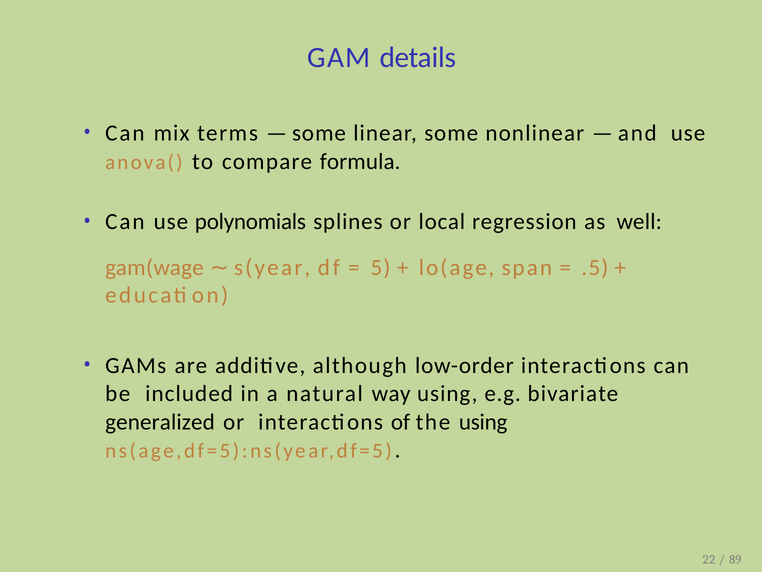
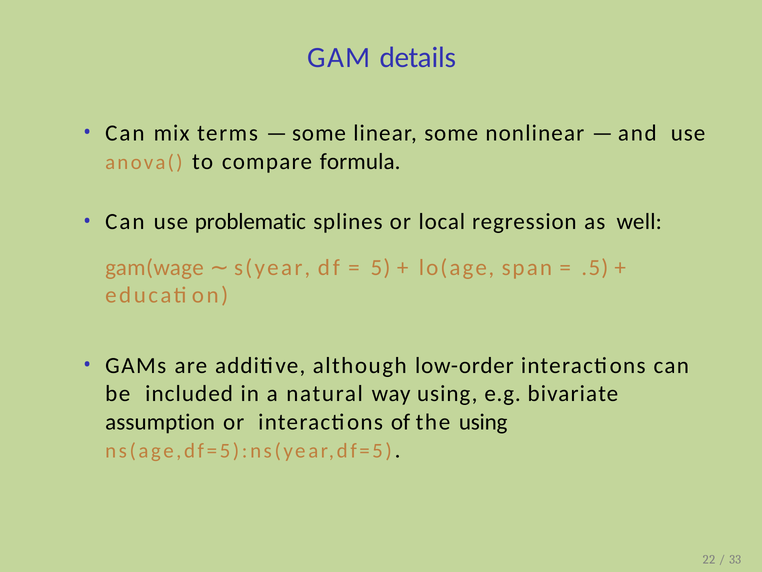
polynomials: polynomials -> problematic
generalized: generalized -> assumption
89: 89 -> 33
